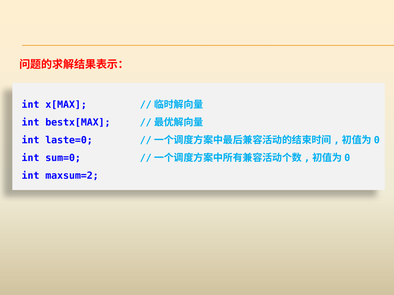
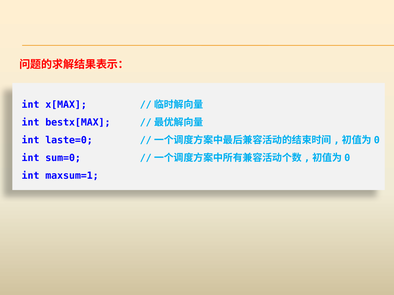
maxsum=2: maxsum=2 -> maxsum=1
